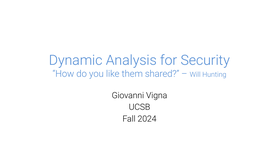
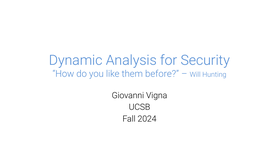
shared: shared -> before
